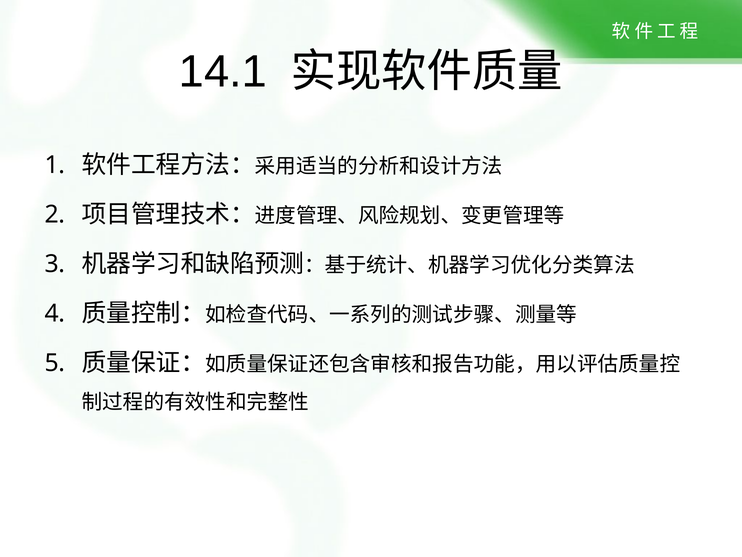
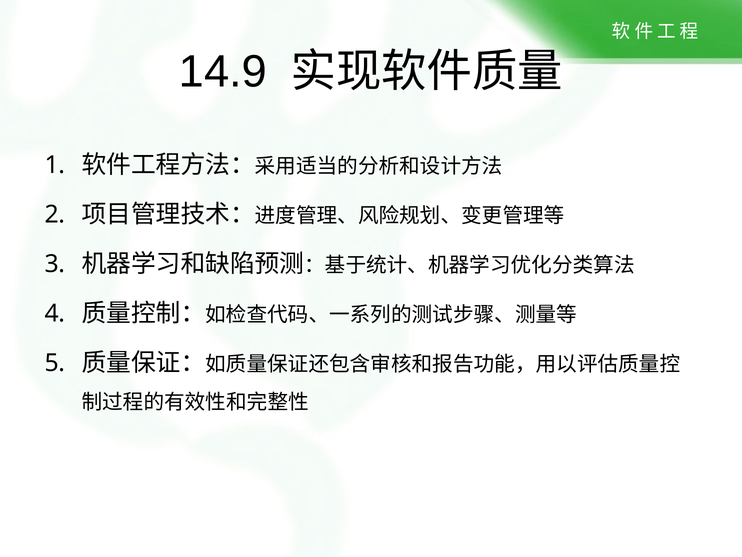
14.1: 14.1 -> 14.9
